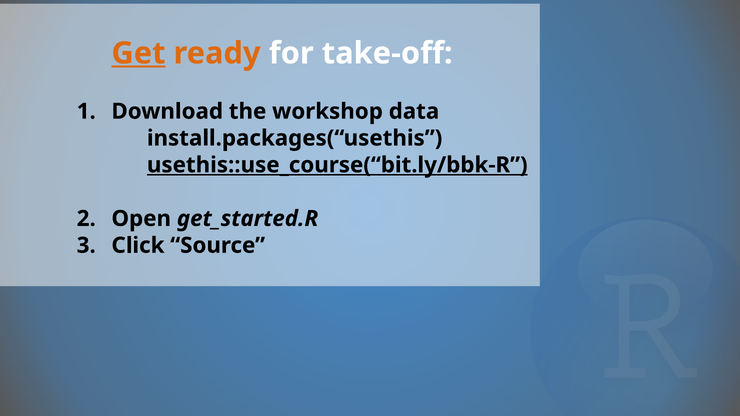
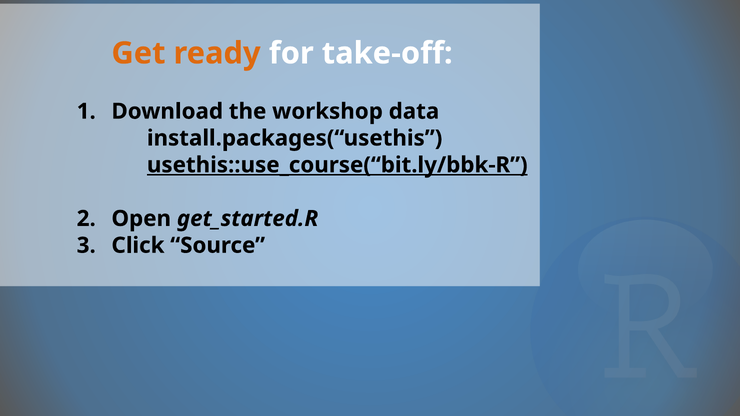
Get underline: present -> none
